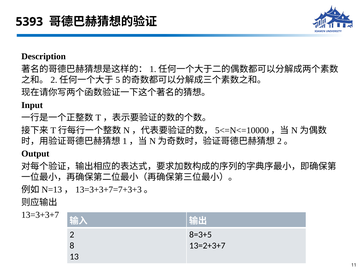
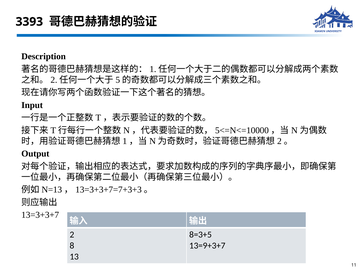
5393: 5393 -> 3393
13=2+3+7: 13=2+3+7 -> 13=9+3+7
